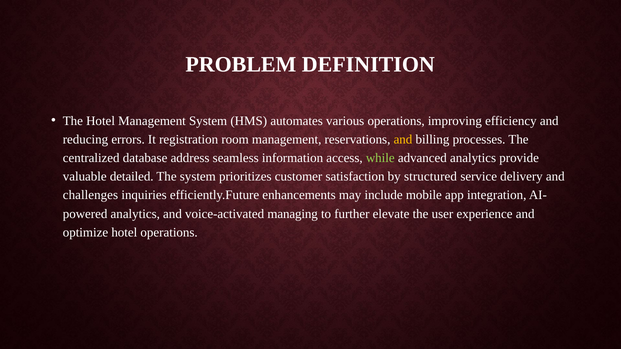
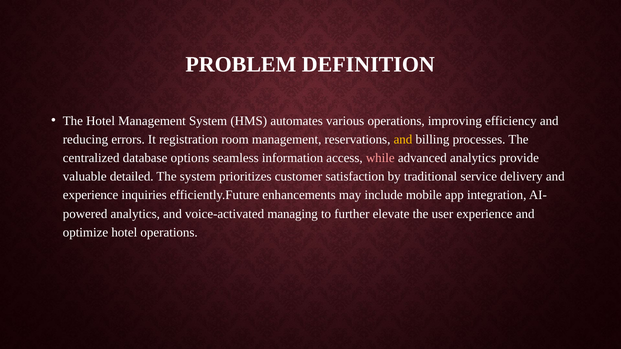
address: address -> options
while colour: light green -> pink
structured: structured -> traditional
challenges at (90, 195): challenges -> experience
